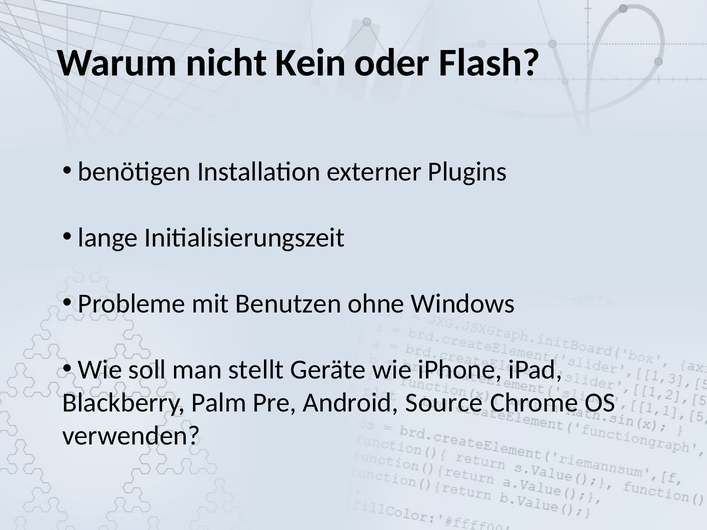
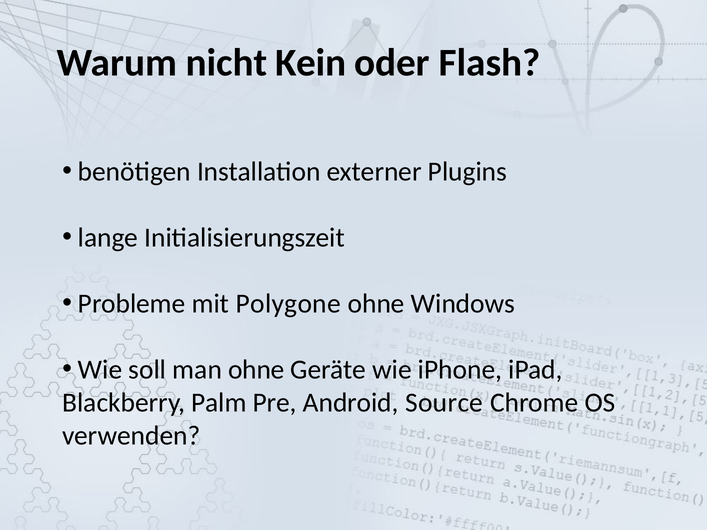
Benutzen: Benutzen -> Polygone
man stellt: stellt -> ohne
